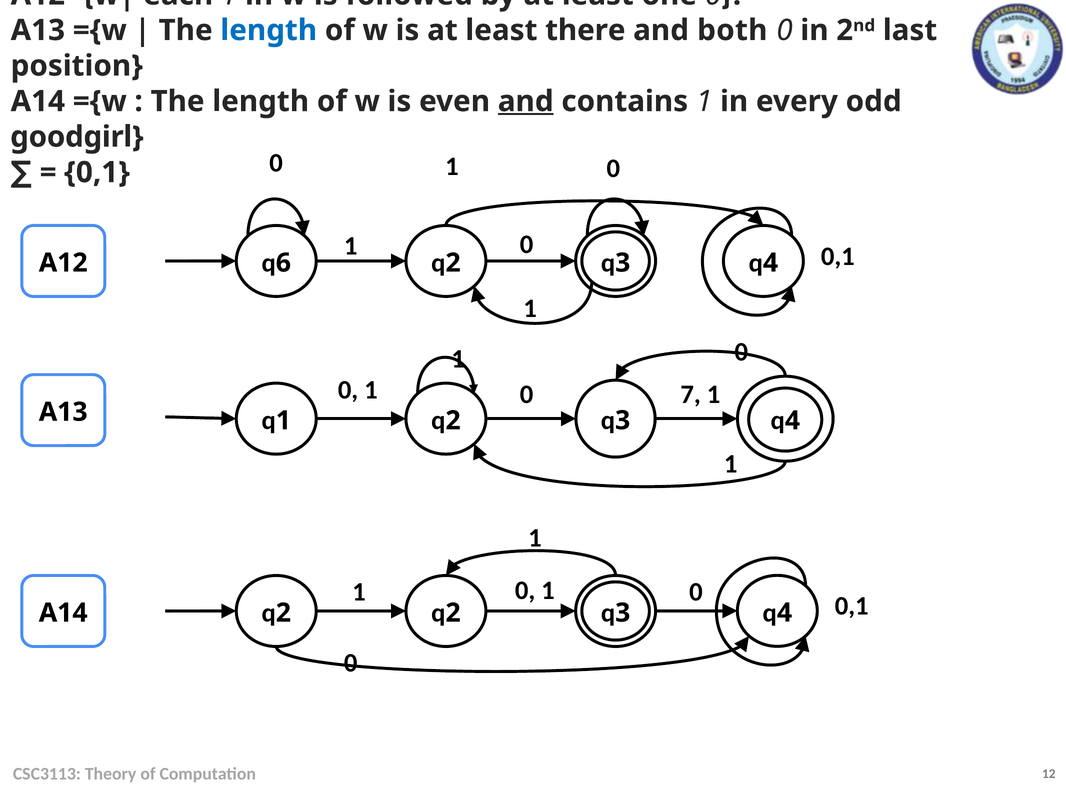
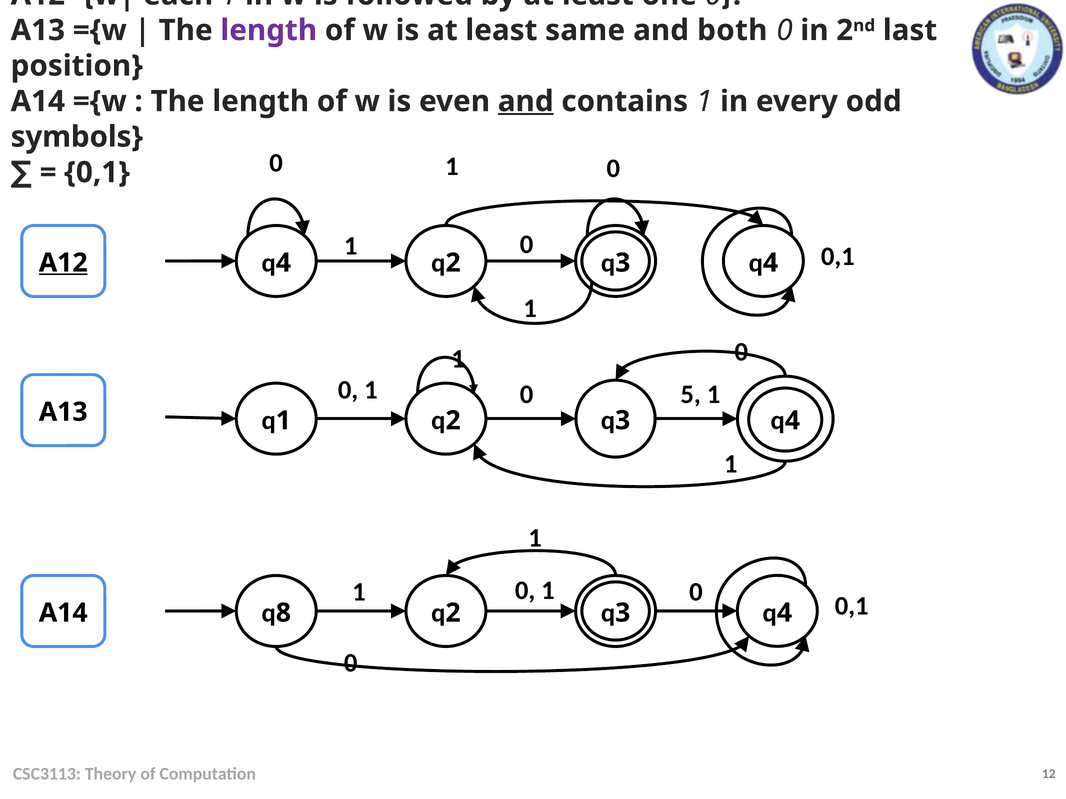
length at (269, 30) colour: blue -> purple
there: there -> same
goodgirl: goodgirl -> symbols
6 at (283, 263): 6 -> 4
A12 underline: none -> present
7: 7 -> 5
2 at (283, 613): 2 -> 8
